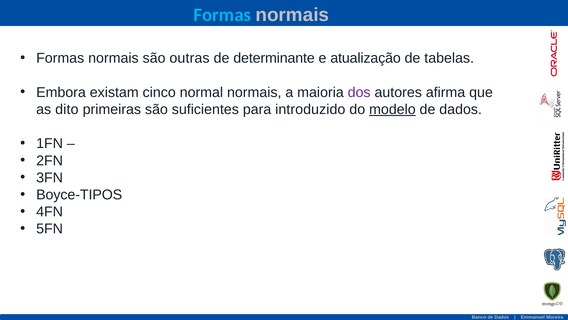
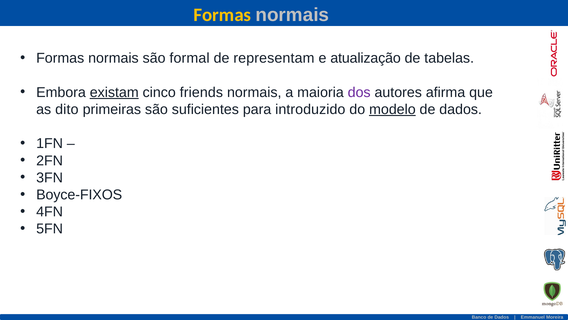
Formas at (222, 15) colour: light blue -> yellow
outras: outras -> formal
determinante: determinante -> representam
existam underline: none -> present
normal: normal -> friends
Boyce-TIPOS: Boyce-TIPOS -> Boyce-FIXOS
